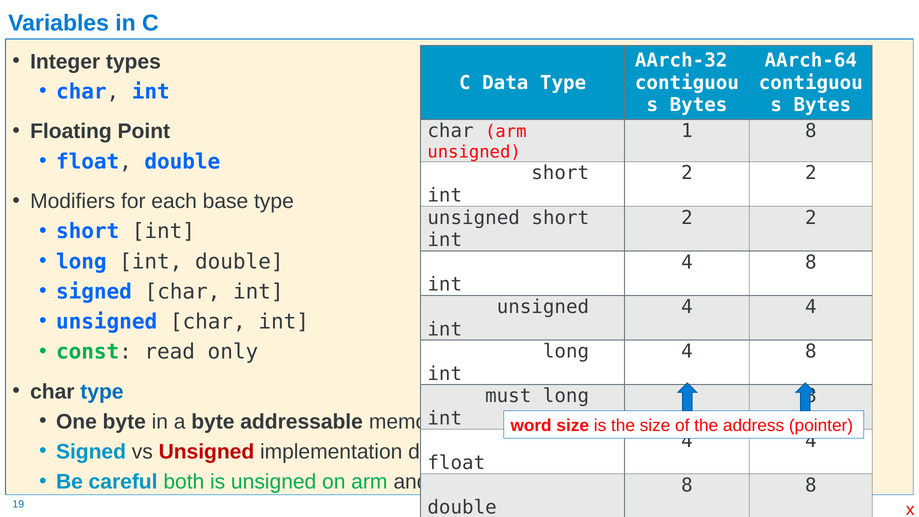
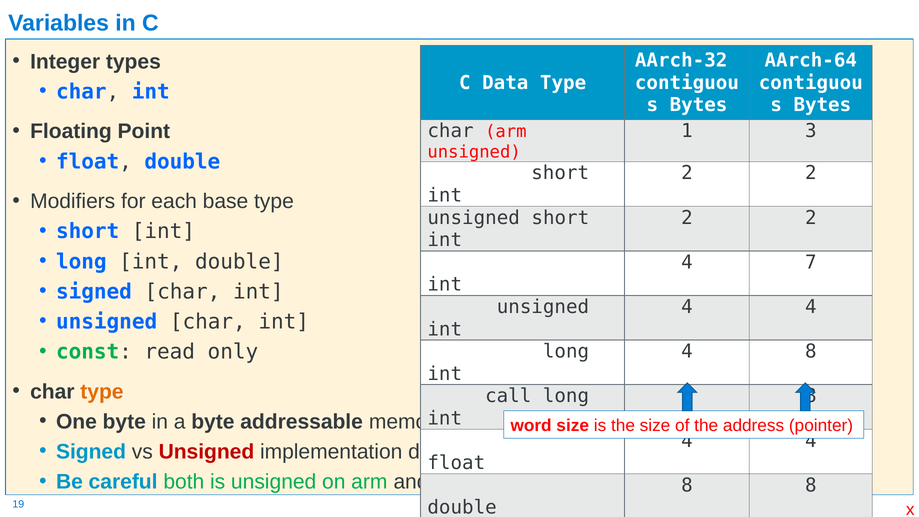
1 8: 8 -> 3
8 at (811, 262): 8 -> 7
type at (102, 392) colour: blue -> orange
must: must -> call
